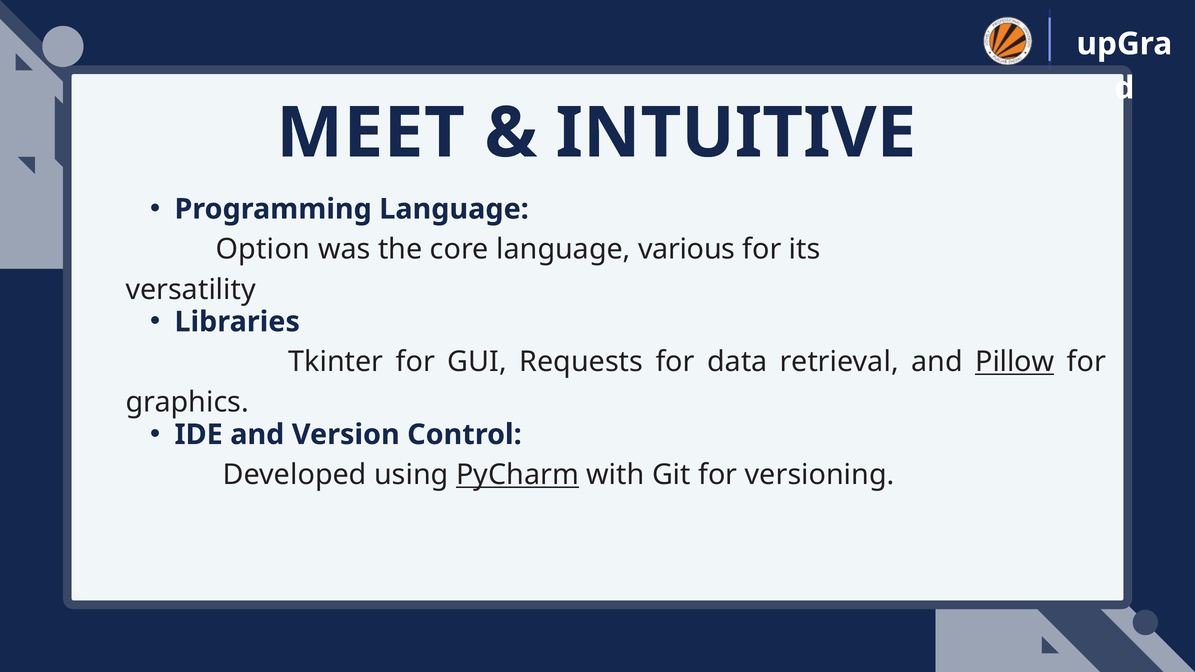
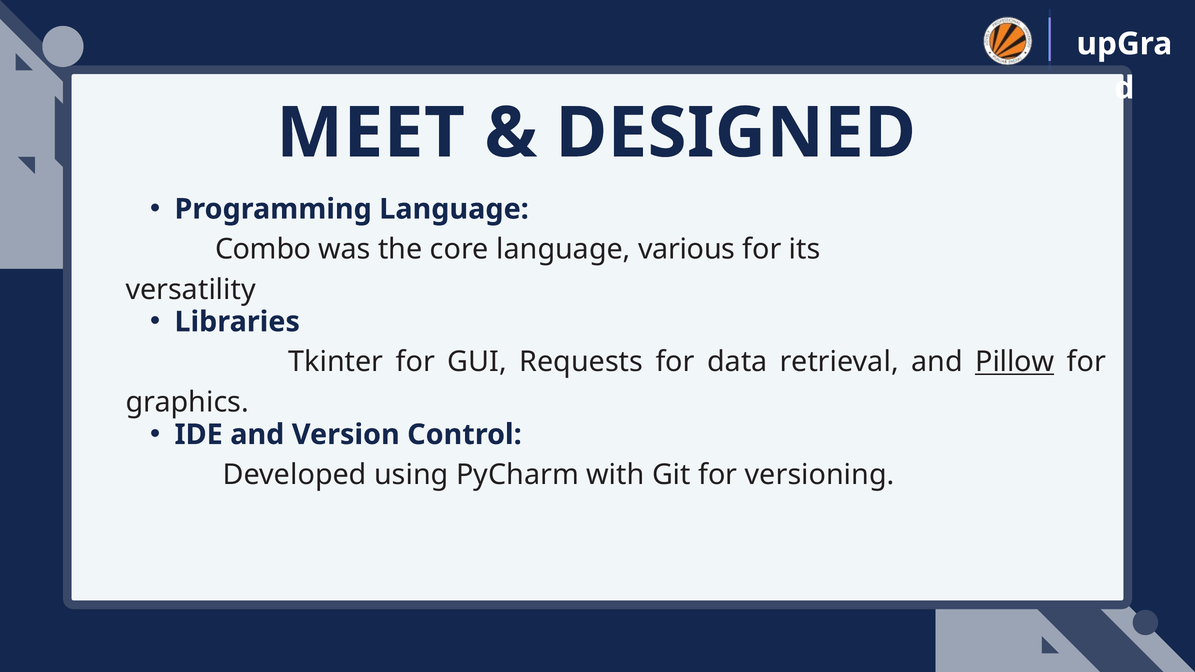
INTUITIVE: INTUITIVE -> DESIGNED
Option: Option -> Combo
PyCharm underline: present -> none
